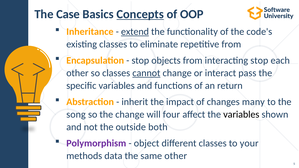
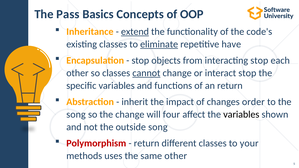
Case: Case -> Pass
Concepts underline: present -> none
eliminate underline: none -> present
repetitive from: from -> have
interact pass: pass -> stop
many: many -> order
outside both: both -> song
Polymorphism colour: purple -> red
object at (147, 143): object -> return
data: data -> uses
